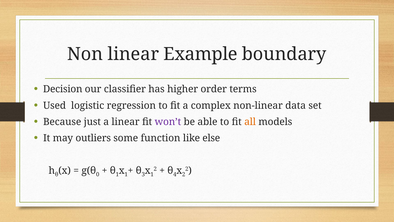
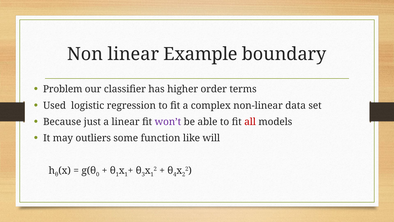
Decision: Decision -> Problem
all colour: orange -> red
else: else -> will
